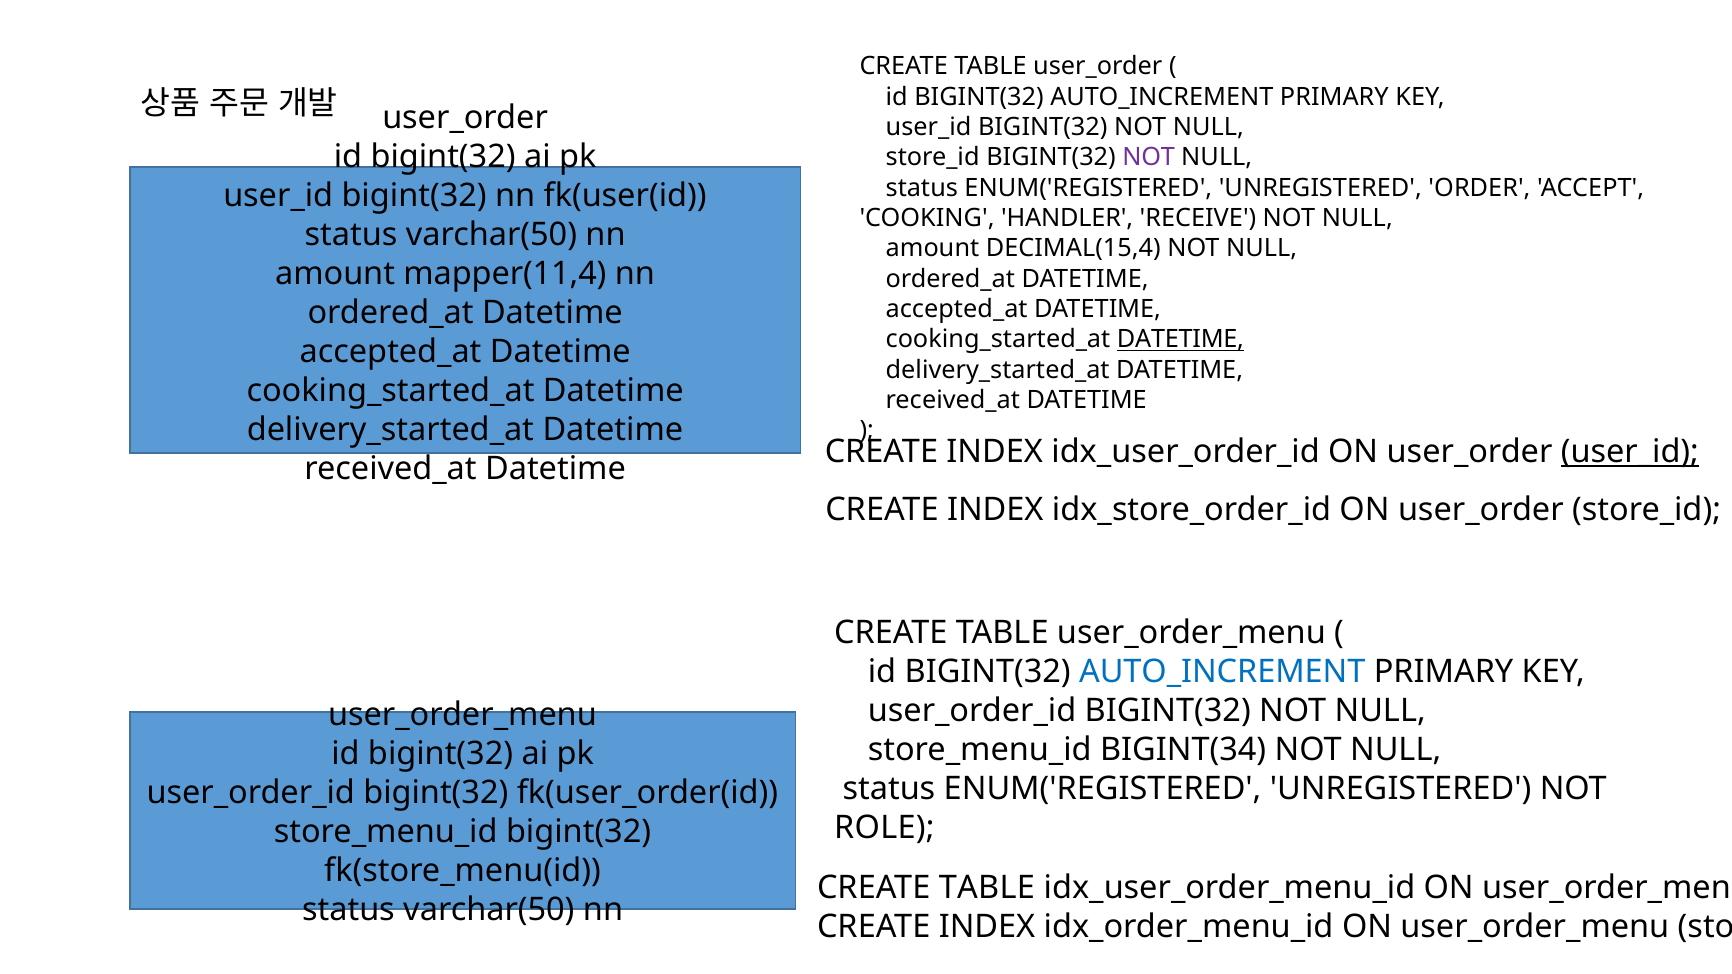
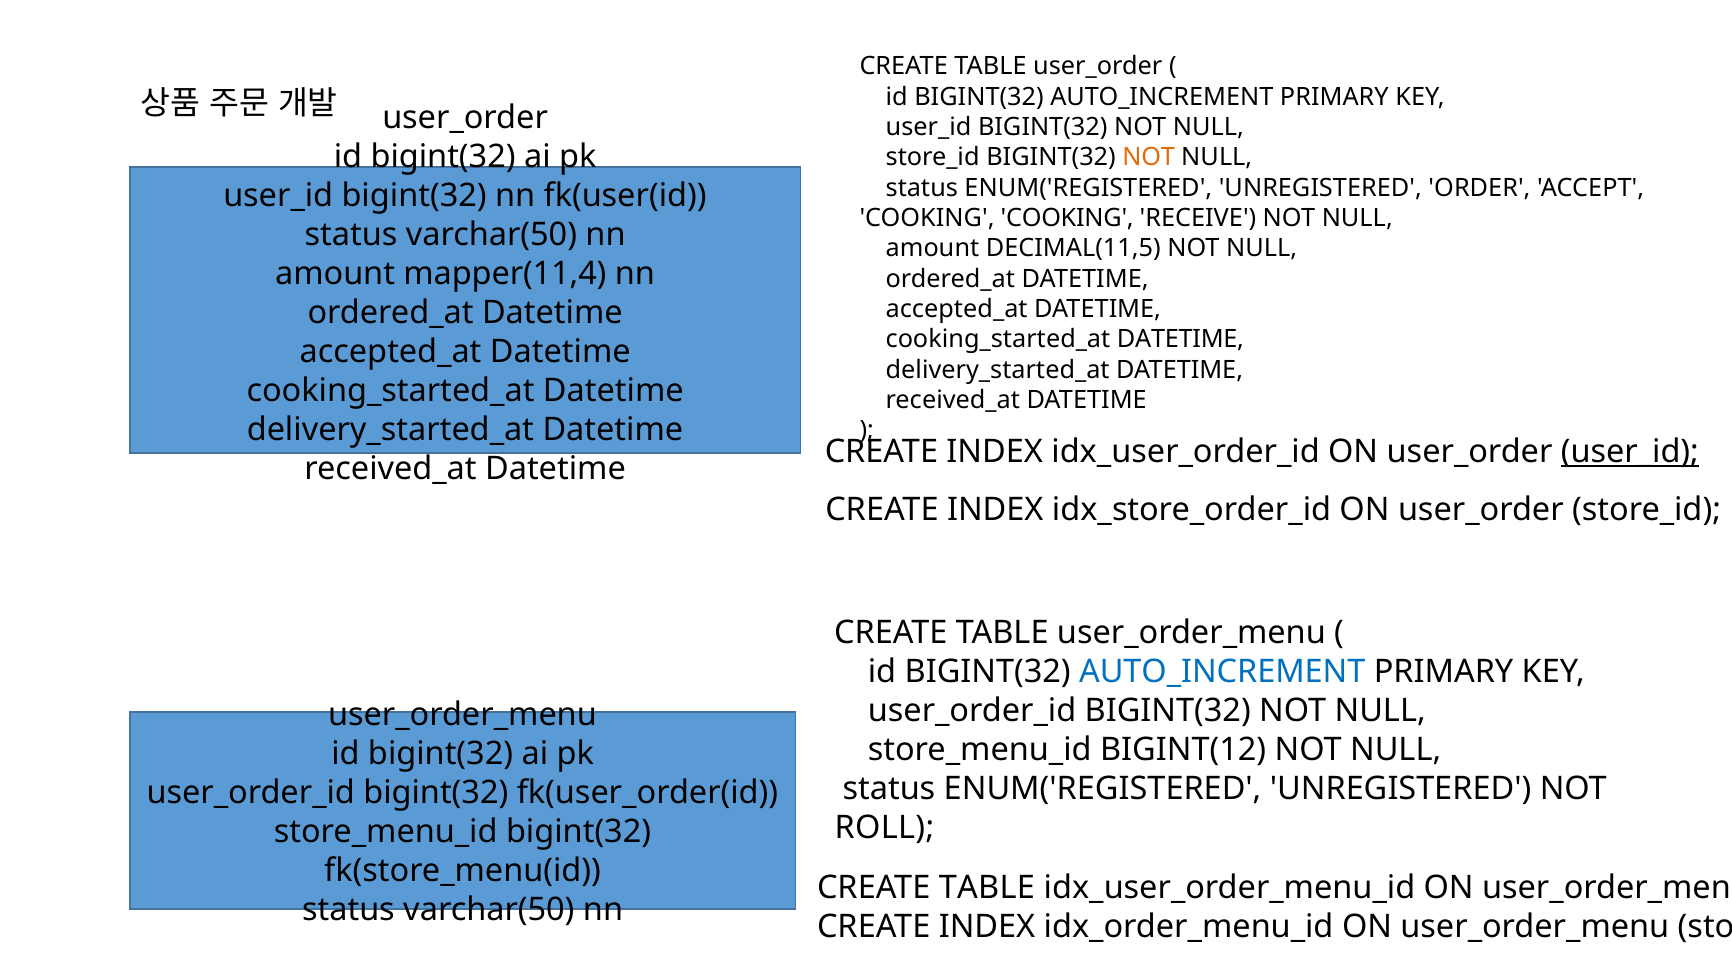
NOT at (1149, 158) colour: purple -> orange
COOKING HANDLER: HANDLER -> COOKING
DECIMAL(15,4: DECIMAL(15,4 -> DECIMAL(11,5
DATETIME at (1180, 340) underline: present -> none
BIGINT(34: BIGINT(34 -> BIGINT(12
ROLE: ROLE -> ROLL
